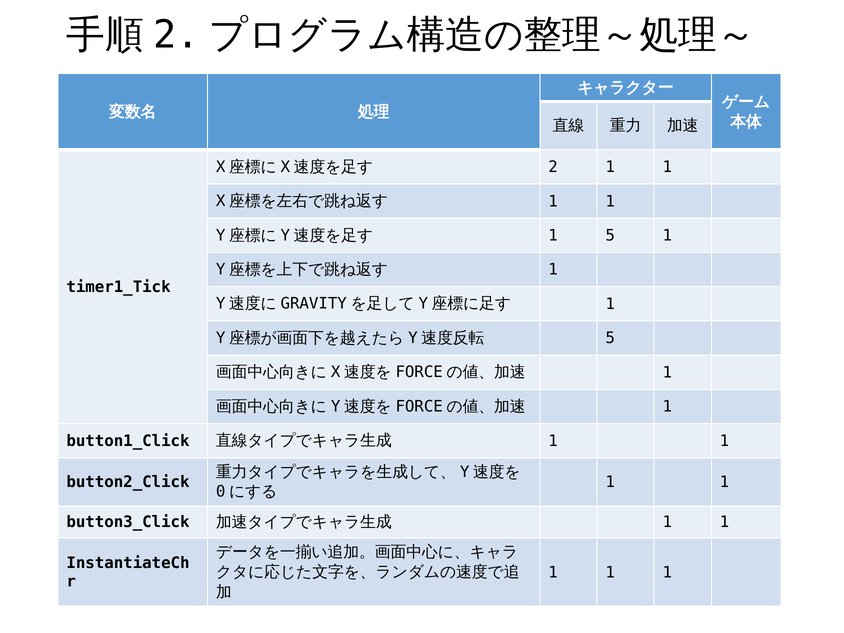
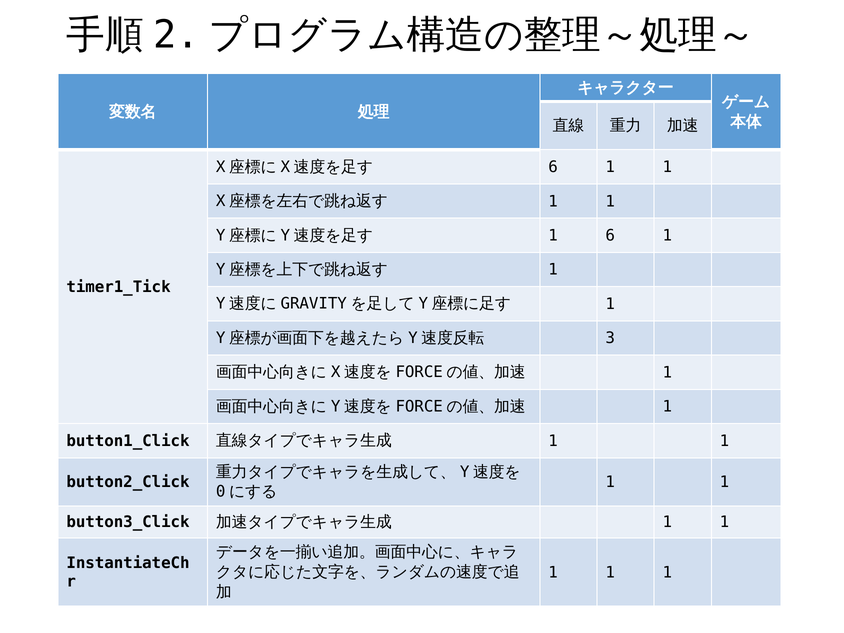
2 at (553, 167): 2 -> 6
1 5: 5 -> 6
5 at (610, 338): 5 -> 3
